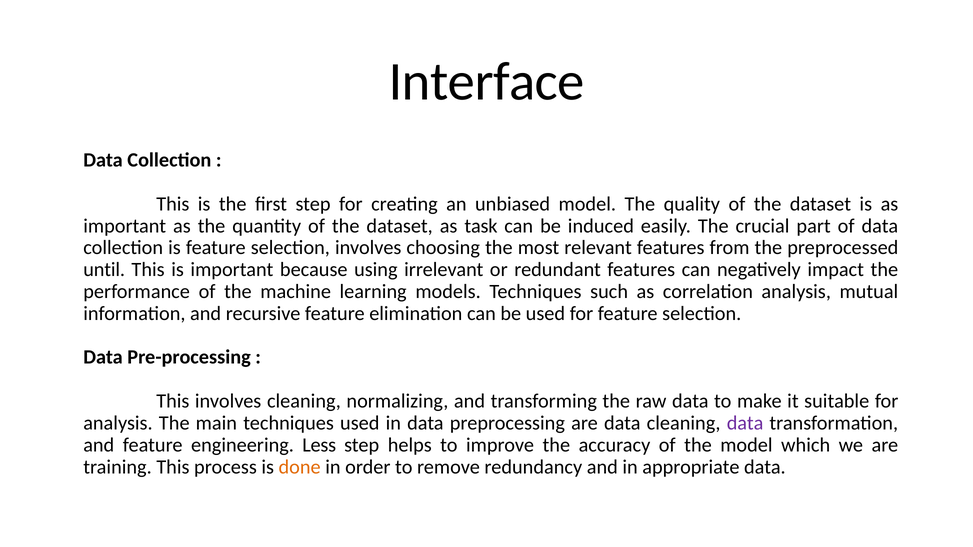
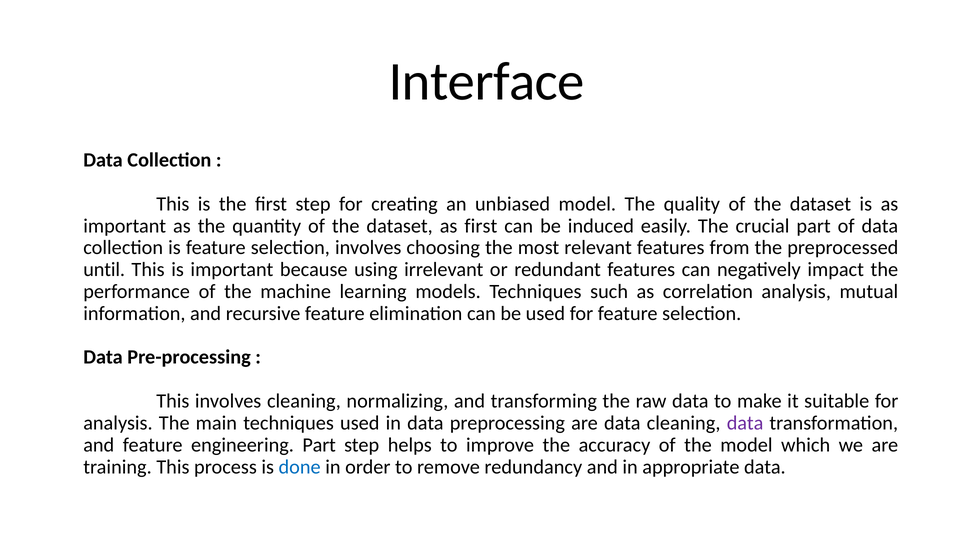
as task: task -> first
engineering Less: Less -> Part
done colour: orange -> blue
